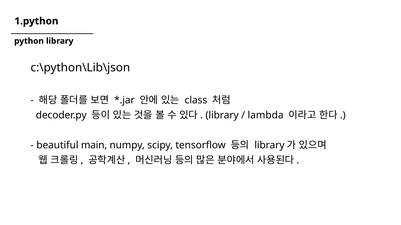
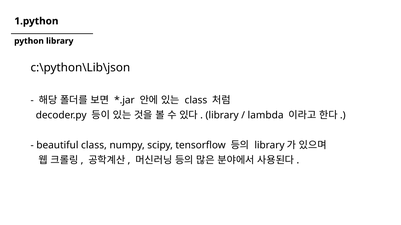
beautiful main: main -> class
